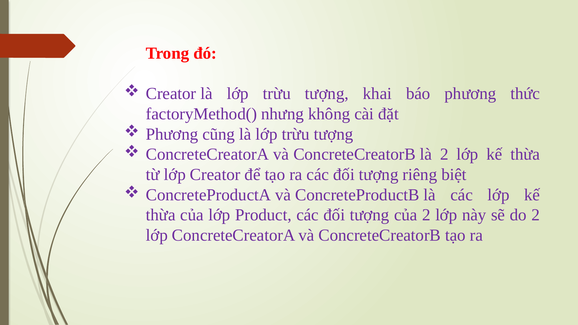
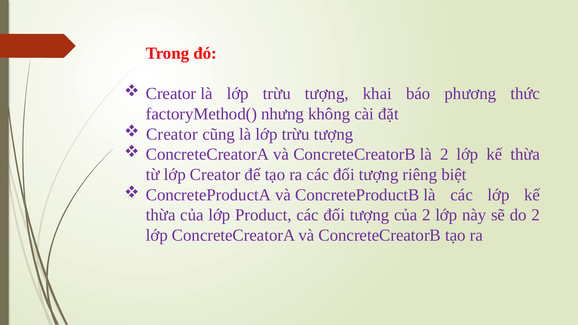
Phương at (172, 134): Phương -> Creator
